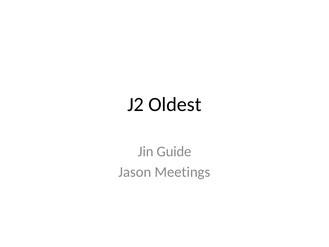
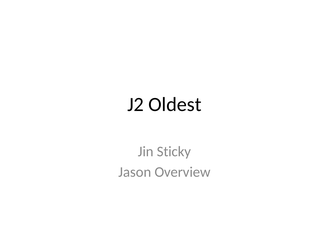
Guide: Guide -> Sticky
Meetings: Meetings -> Overview
